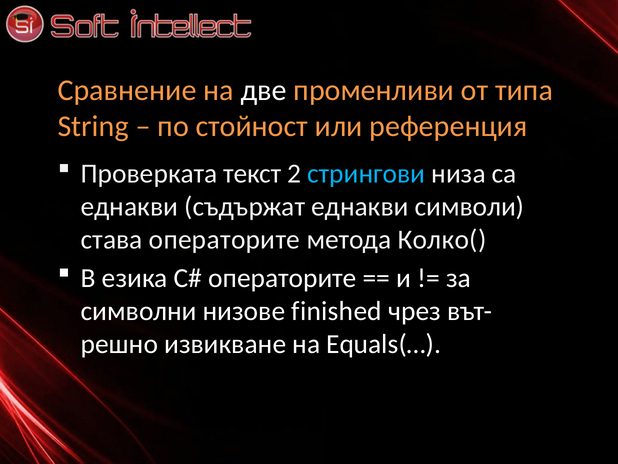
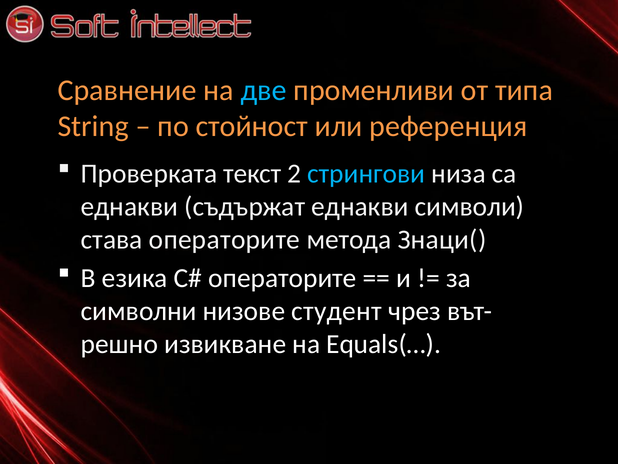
две colour: white -> light blue
Колко(: Колко( -> Знаци(
finished: finished -> студент
